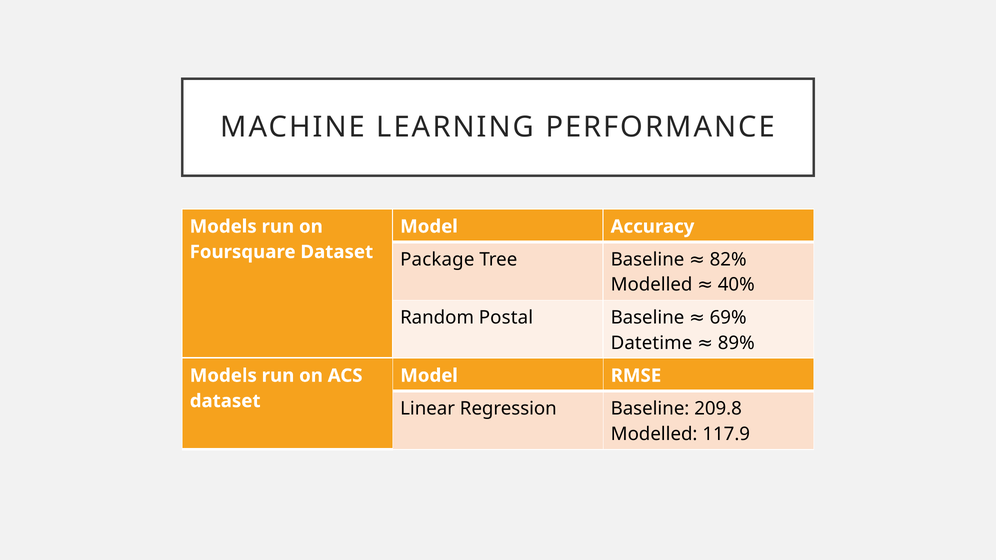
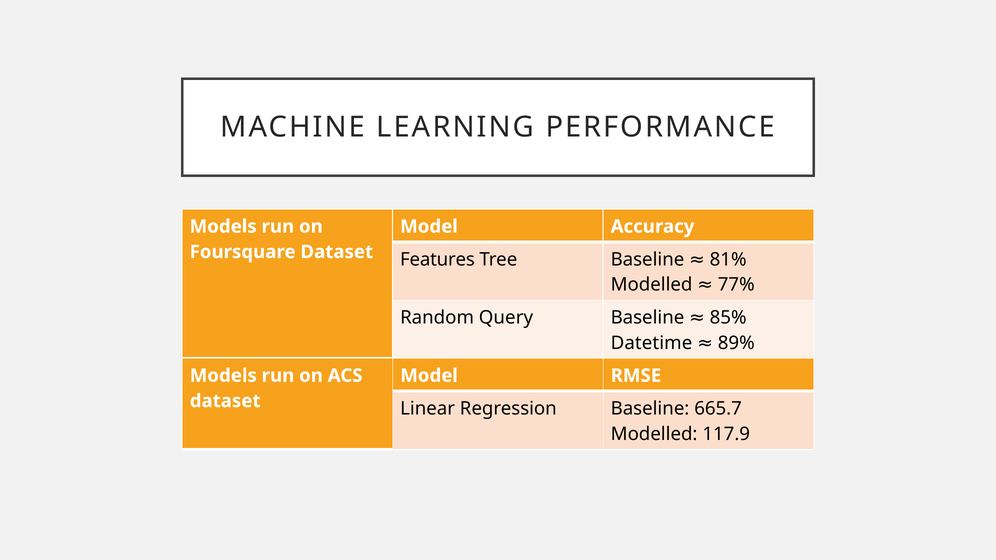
Package: Package -> Features
82%: 82% -> 81%
40%: 40% -> 77%
Postal: Postal -> Query
69%: 69% -> 85%
209.8: 209.8 -> 665.7
